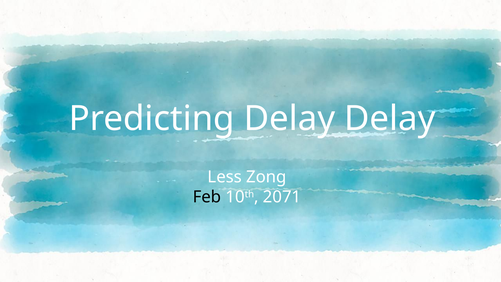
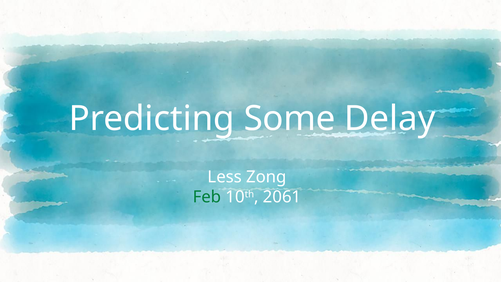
Predicting Delay: Delay -> Some
Feb colour: black -> green
2071: 2071 -> 2061
